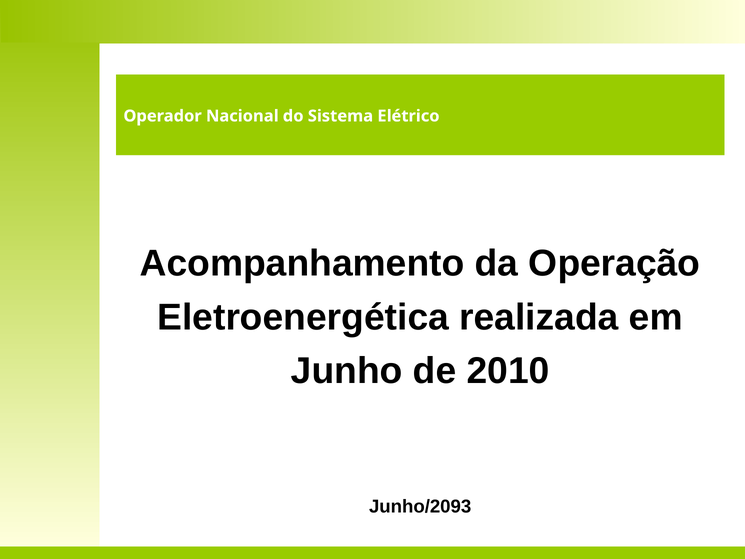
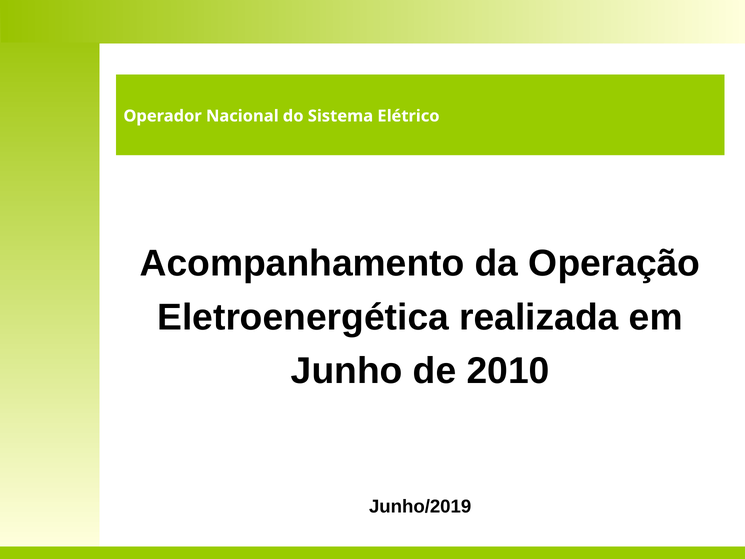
Junho/2093: Junho/2093 -> Junho/2019
